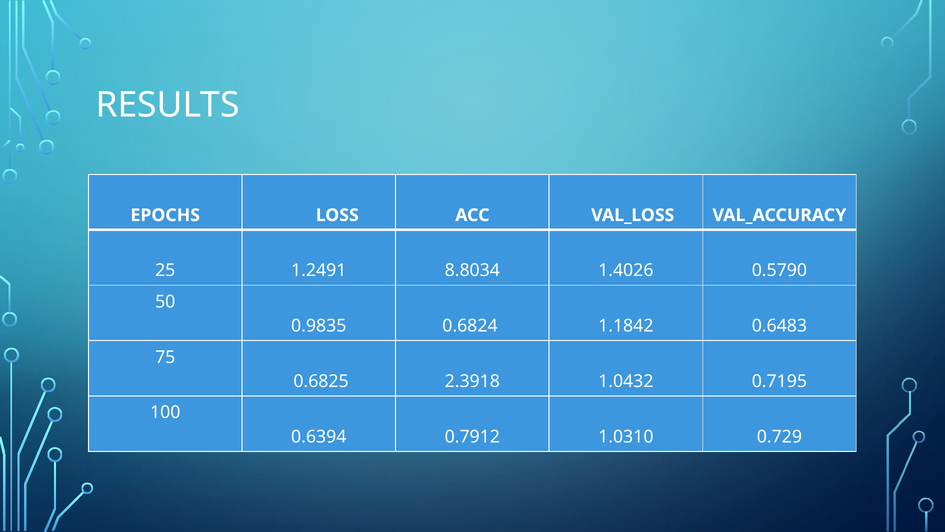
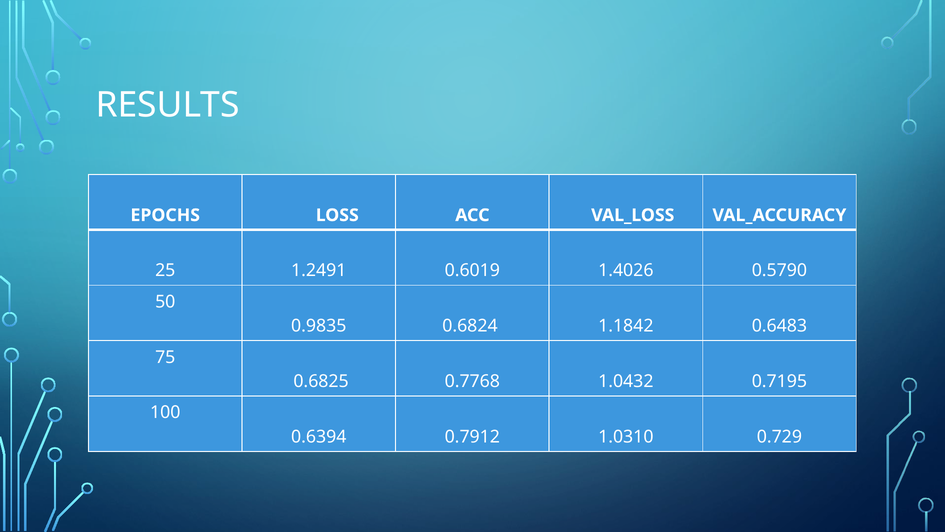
8.8034: 8.8034 -> 0.6019
2.3918: 2.3918 -> 0.7768
